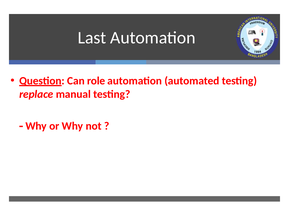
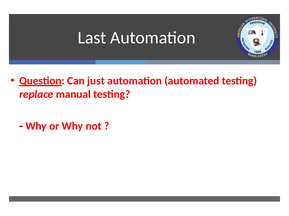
role: role -> just
